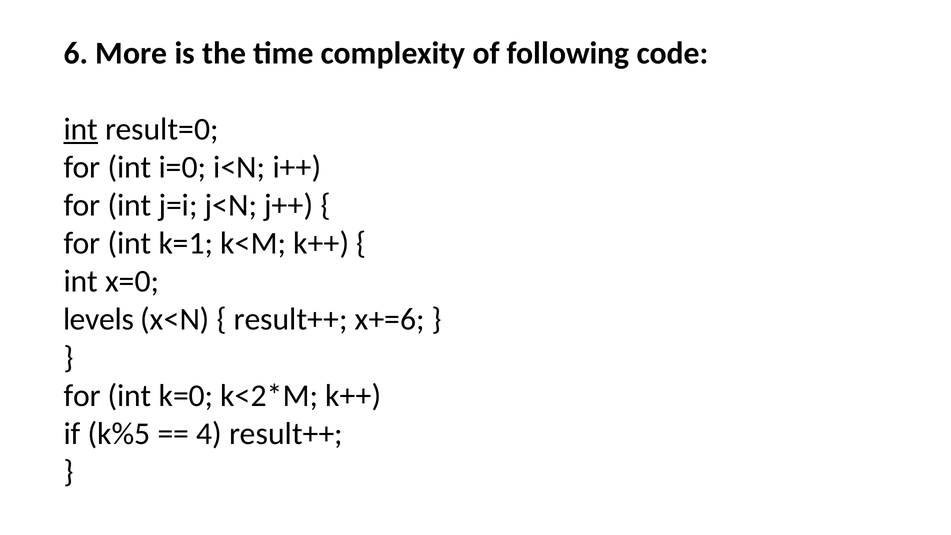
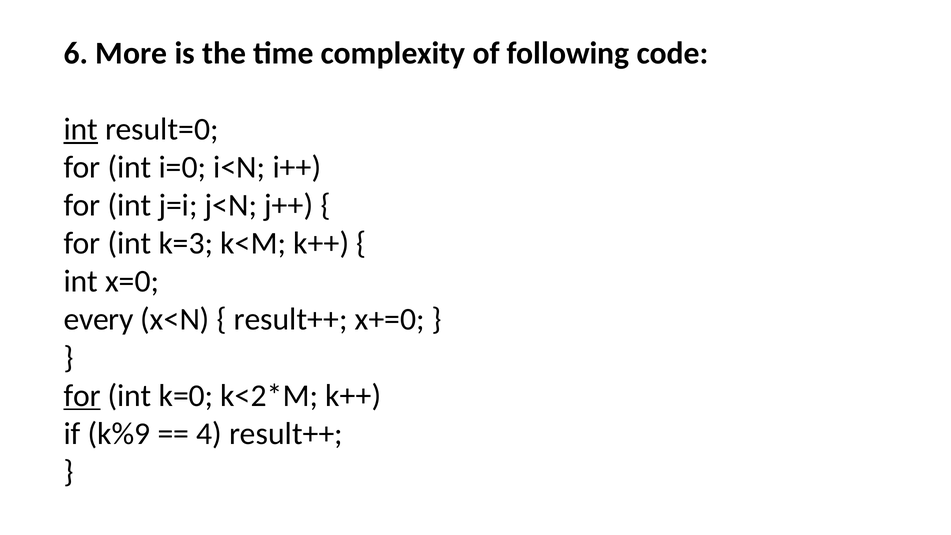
k=1: k=1 -> k=3
levels: levels -> every
x+=6: x+=6 -> x+=0
for at (82, 396) underline: none -> present
k%5: k%5 -> k%9
